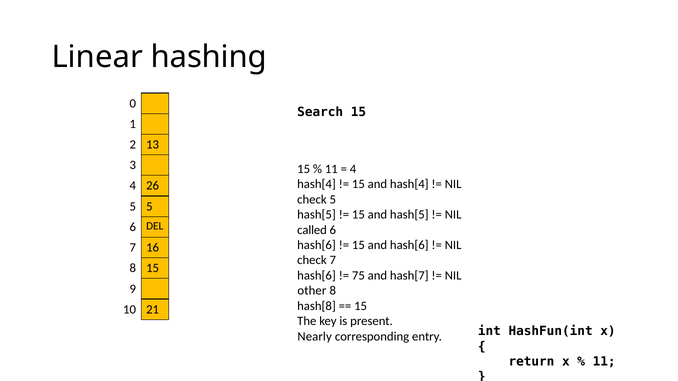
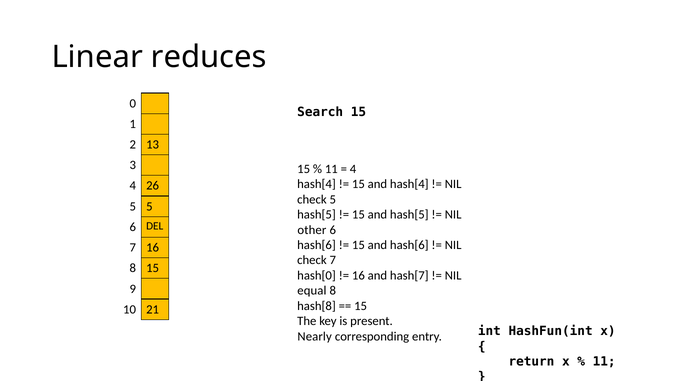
hashing: hashing -> reduces
called: called -> other
hash[6 at (317, 276): hash[6 -> hash[0
75 at (358, 276): 75 -> 16
other: other -> equal
